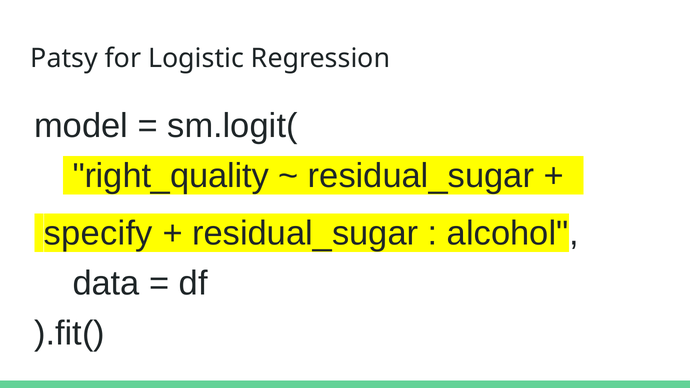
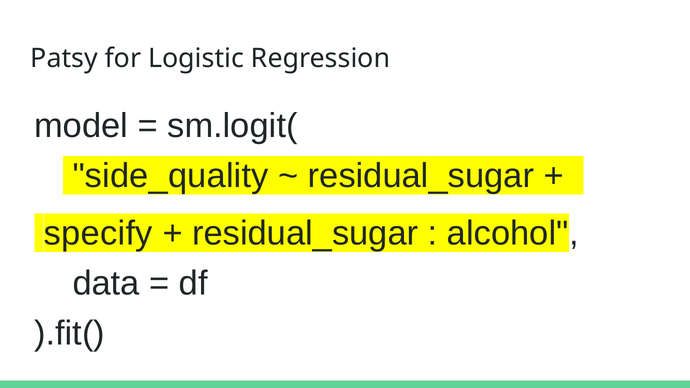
right_quality: right_quality -> side_quality
